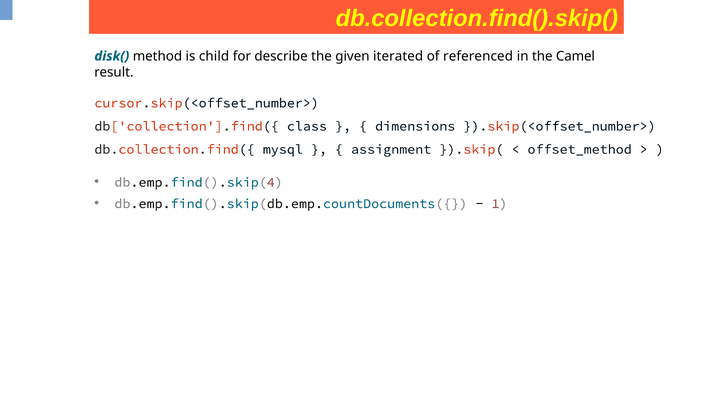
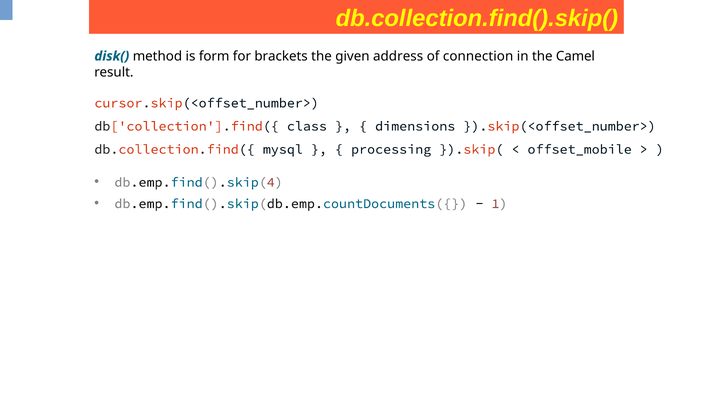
child: child -> form
describe: describe -> brackets
iterated: iterated -> address
referenced: referenced -> connection
assignment: assignment -> processing
offset_method: offset_method -> offset_mobile
